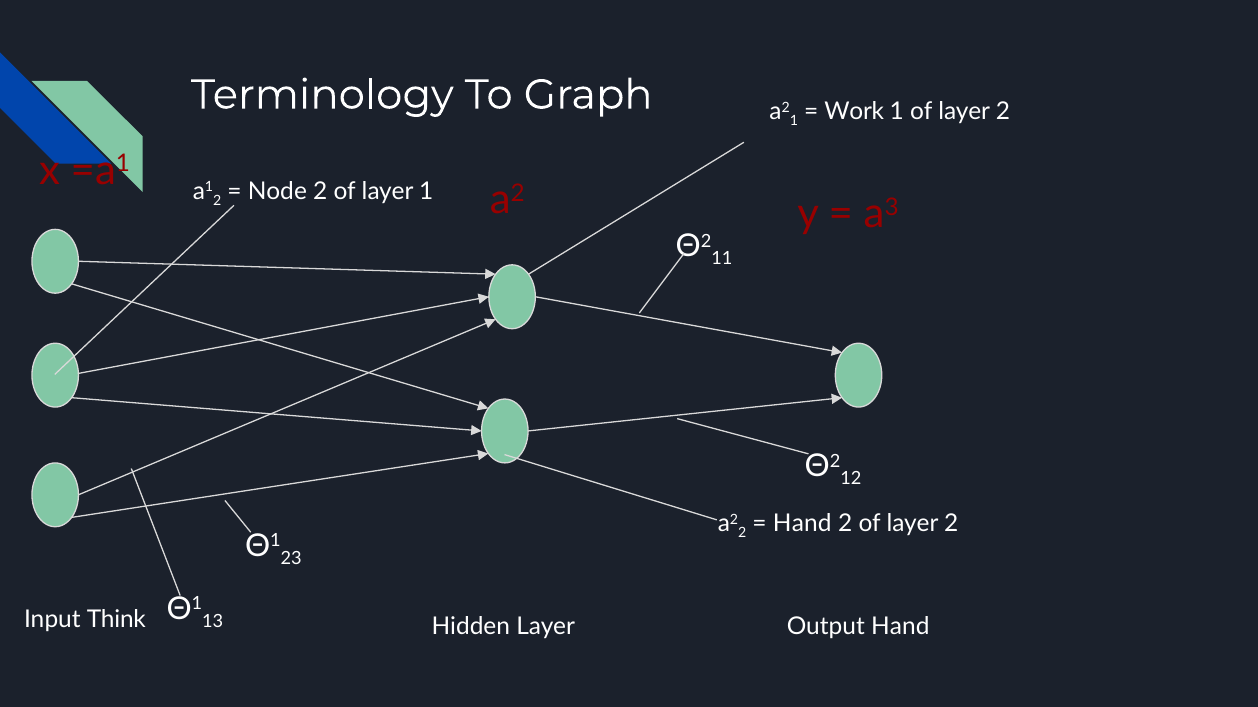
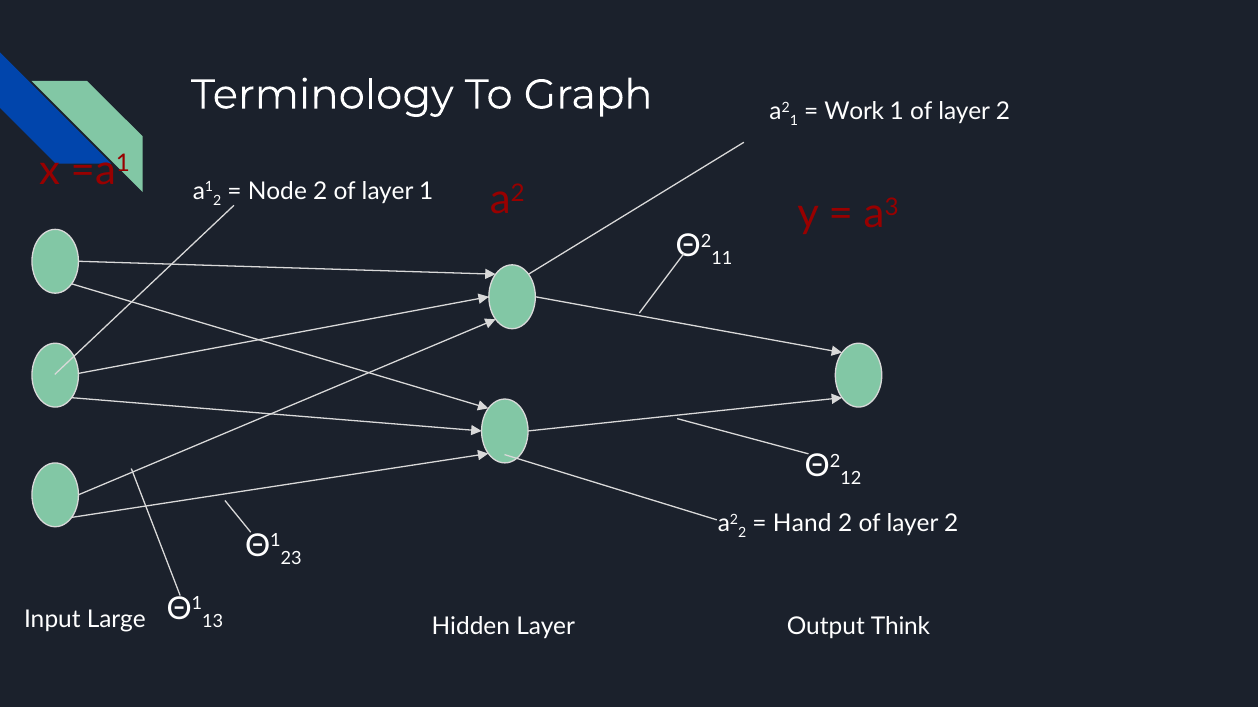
Think: Think -> Large
Output Hand: Hand -> Think
